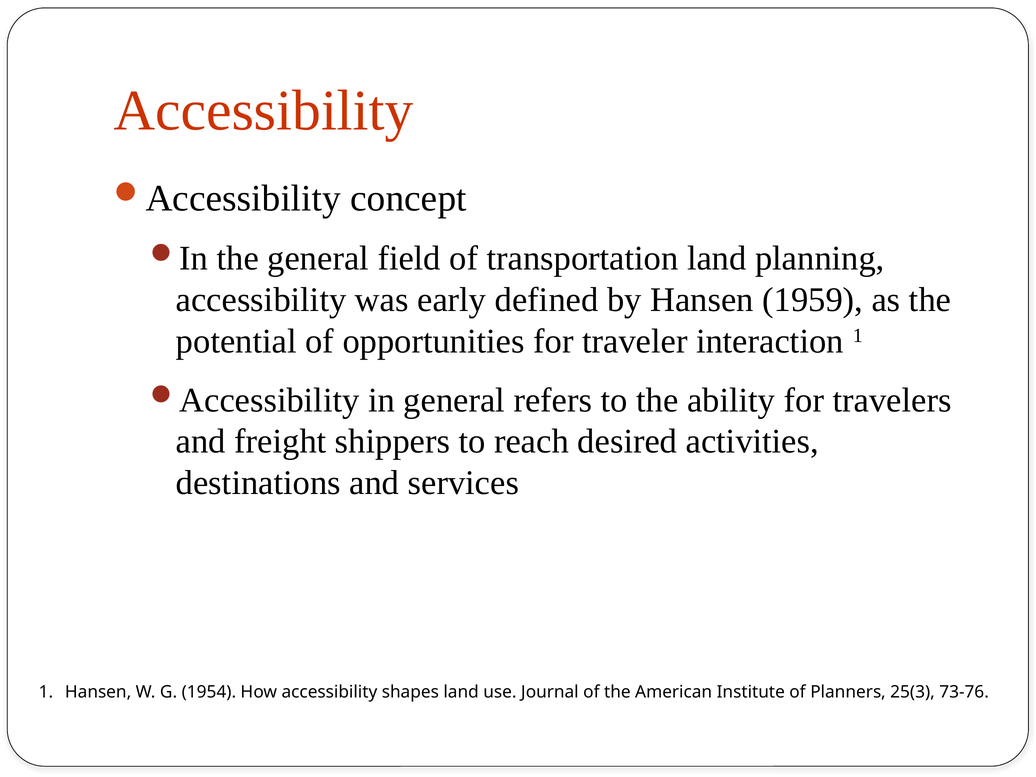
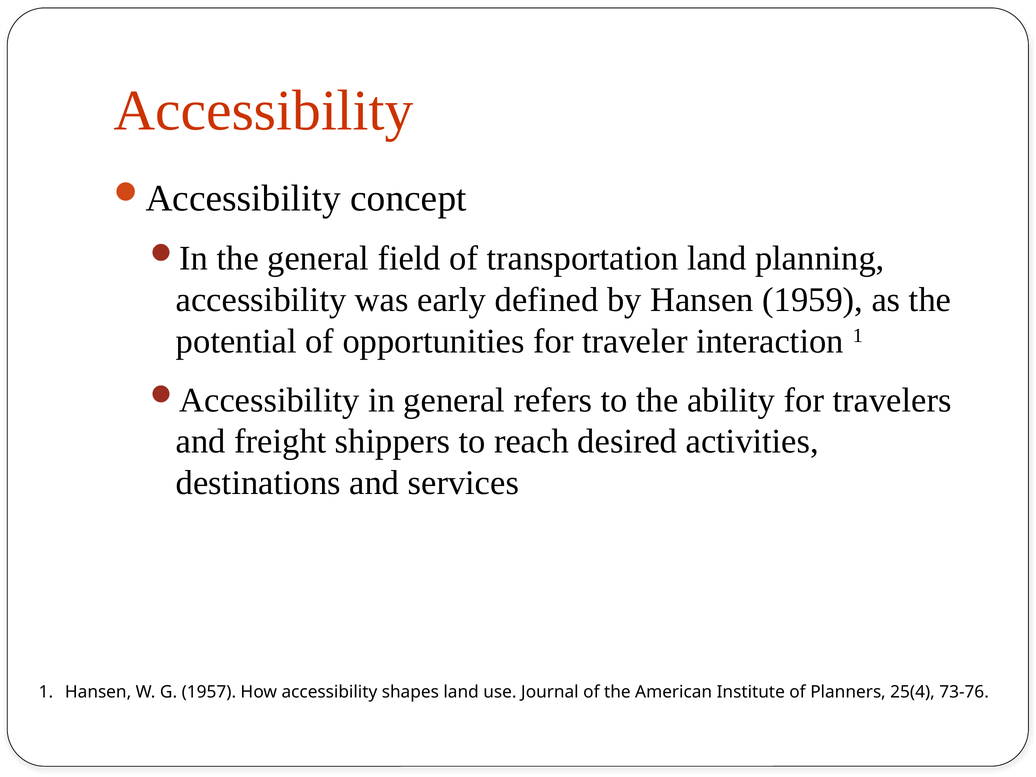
1954: 1954 -> 1957
25(3: 25(3 -> 25(4
